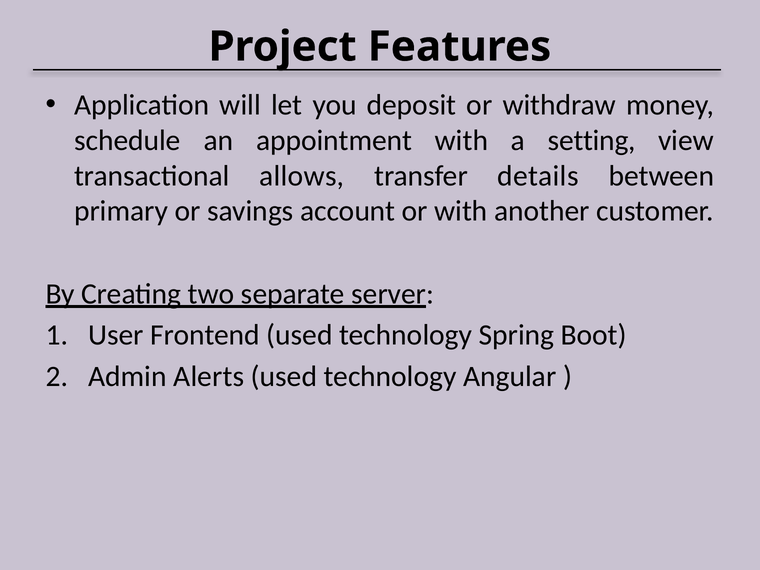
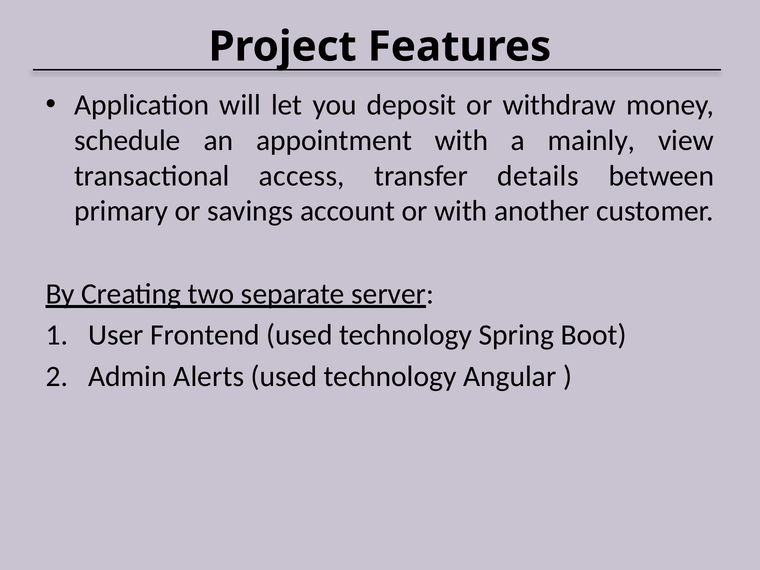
setting: setting -> mainly
allows: allows -> access
